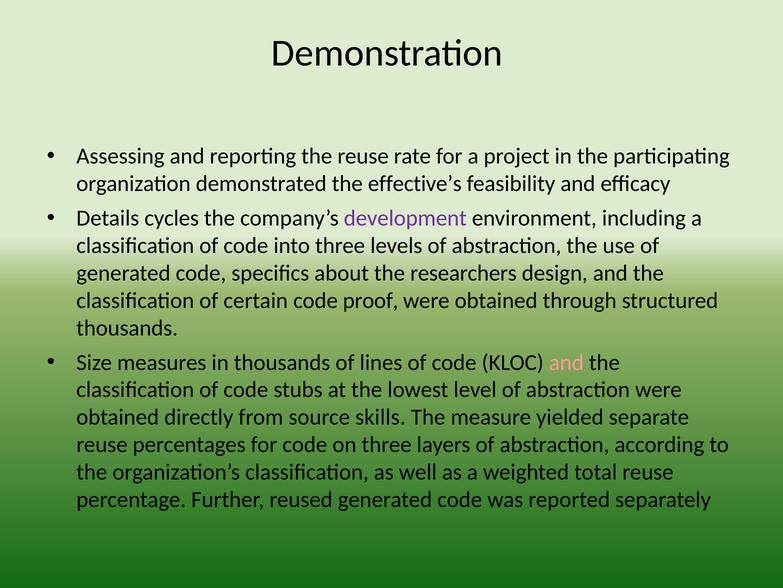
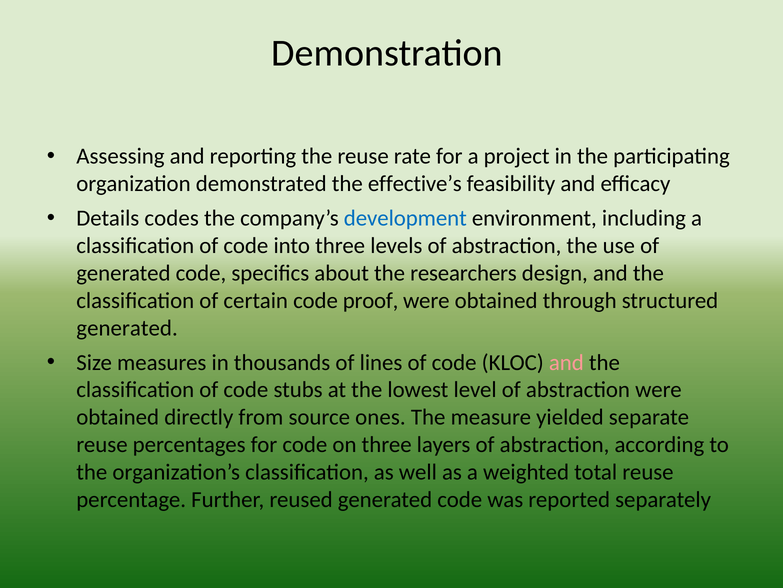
cycles: cycles -> codes
development colour: purple -> blue
thousands at (127, 328): thousands -> generated
skills: skills -> ones
